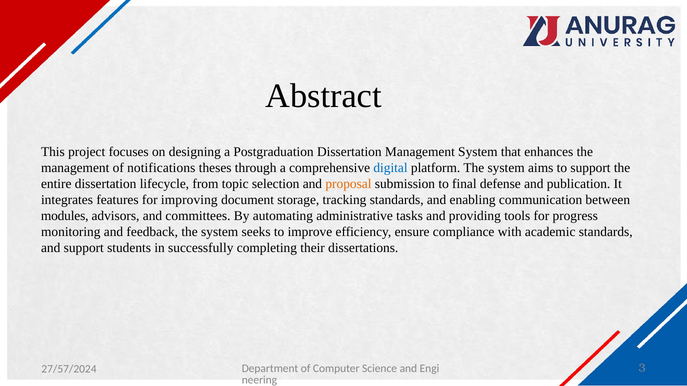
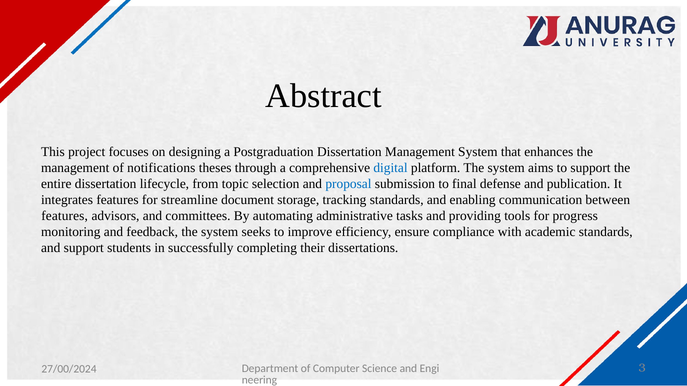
proposal colour: orange -> blue
improving: improving -> streamline
modules at (65, 216): modules -> features
27/57/2024: 27/57/2024 -> 27/00/2024
